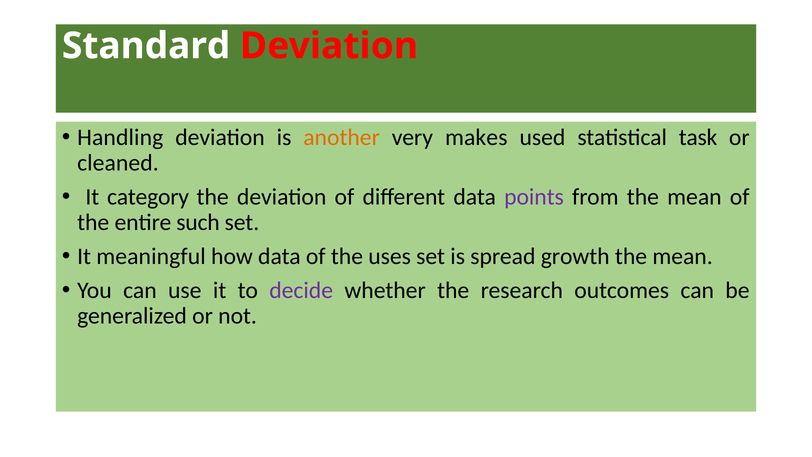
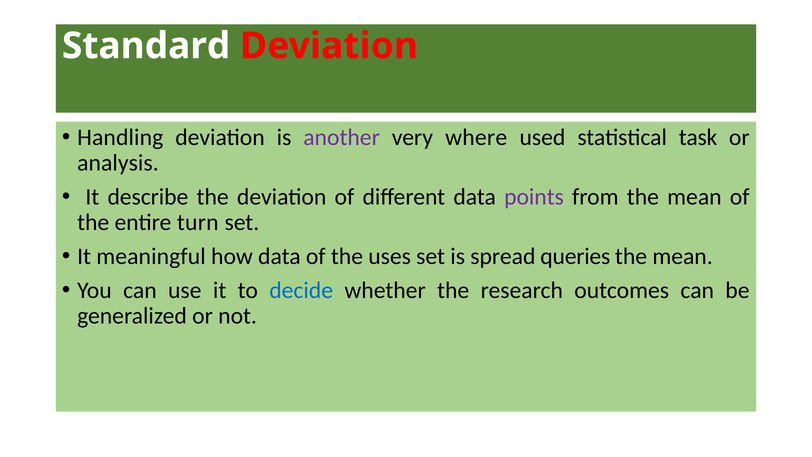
another colour: orange -> purple
makes: makes -> where
cleaned: cleaned -> analysis
category: category -> describe
such: such -> turn
growth: growth -> queries
decide colour: purple -> blue
